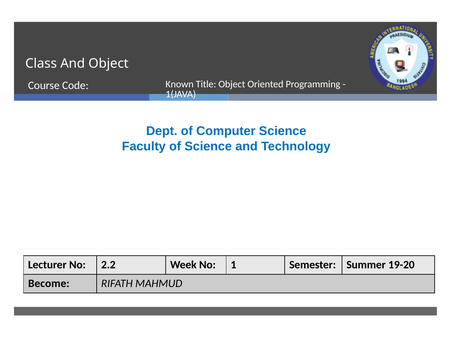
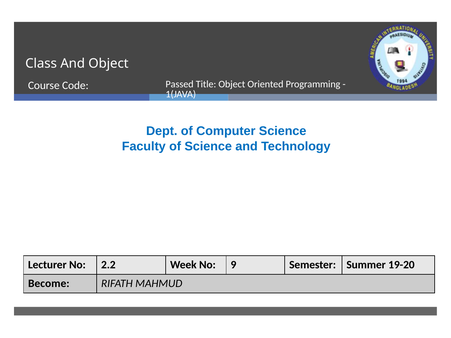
Known: Known -> Passed
1: 1 -> 9
